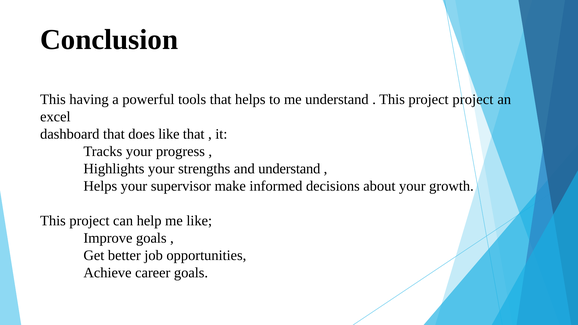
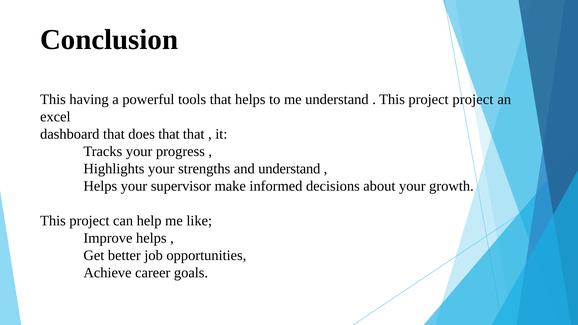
does like: like -> that
Improve goals: goals -> helps
